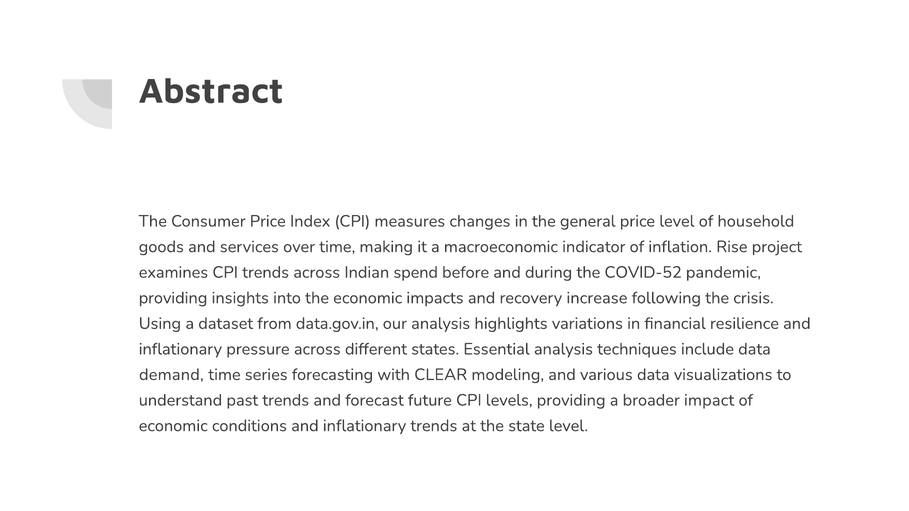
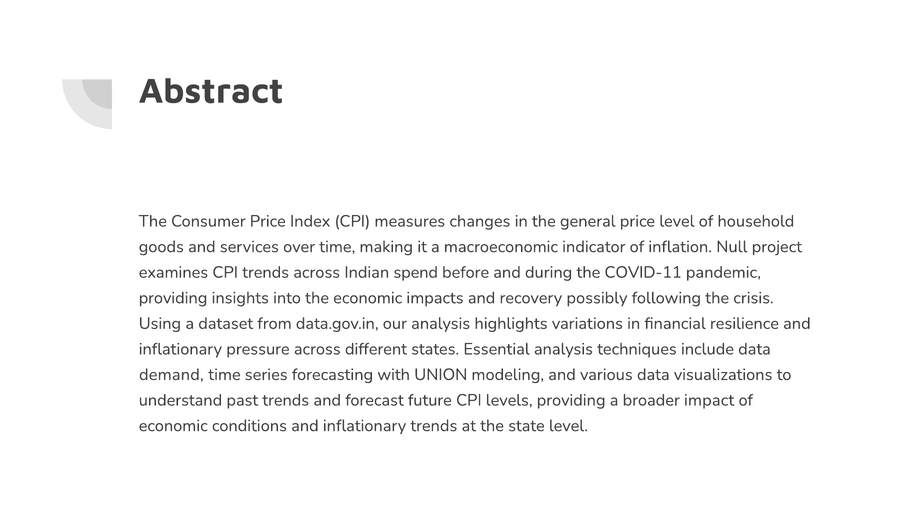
Rise: Rise -> Null
COVID-52: COVID-52 -> COVID-11
increase: increase -> possibly
CLEAR: CLEAR -> UNION
